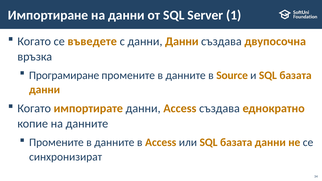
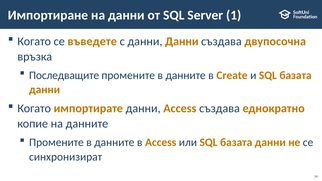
Програмиране: Програмиране -> Последващите
Source: Source -> Create
